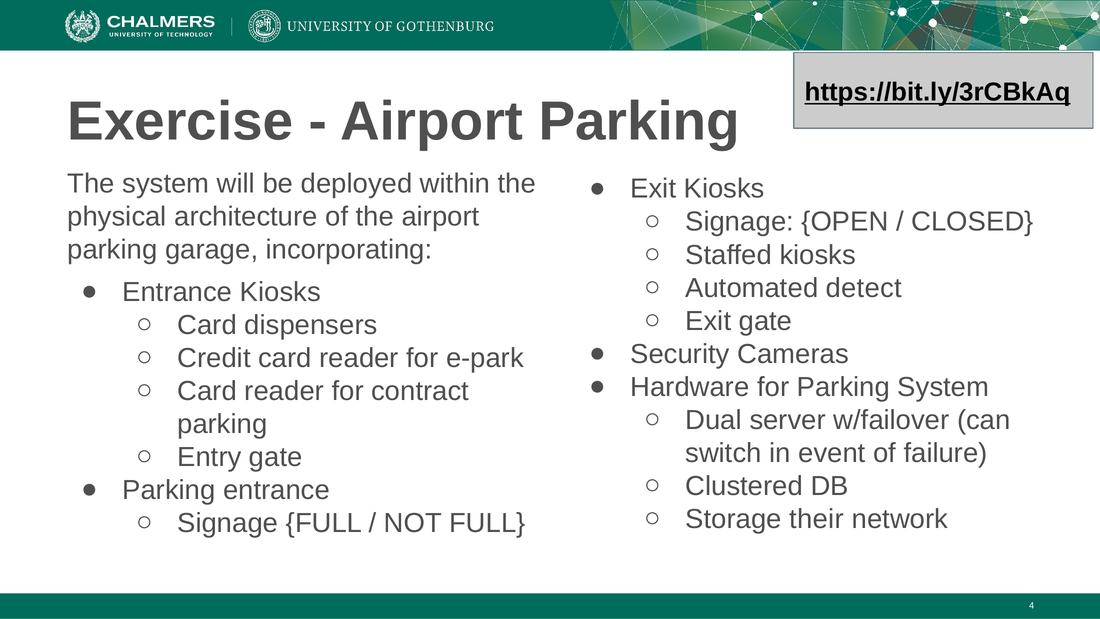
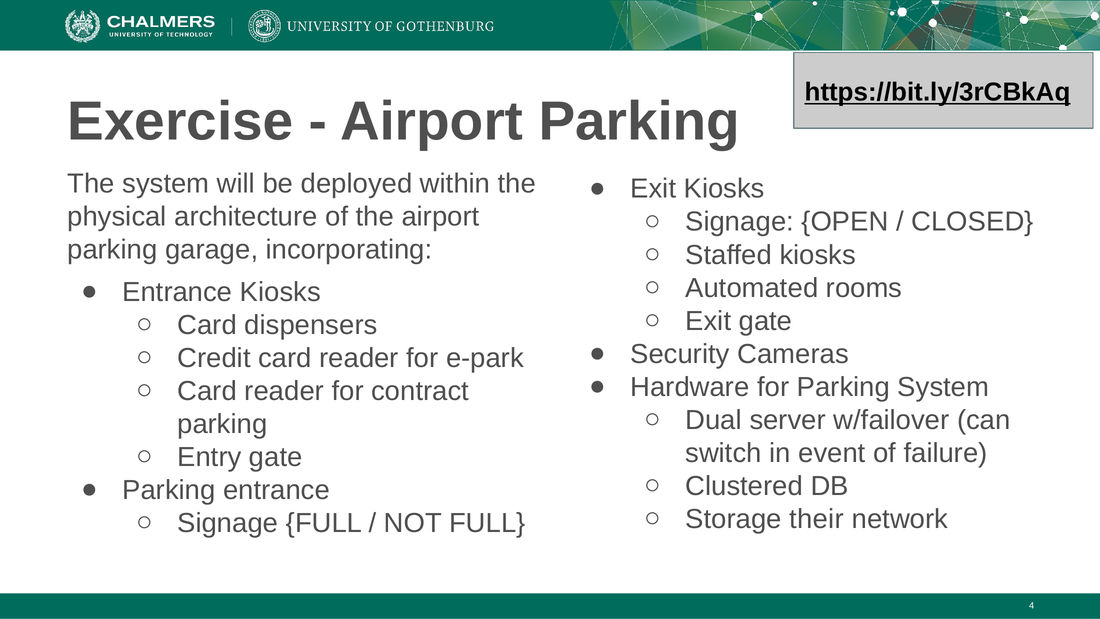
detect: detect -> rooms
